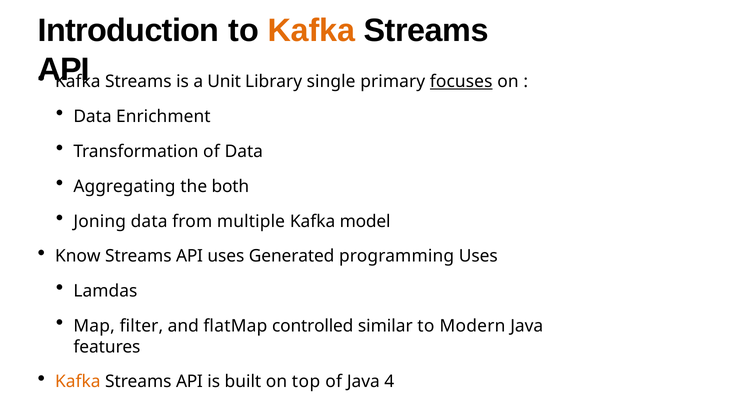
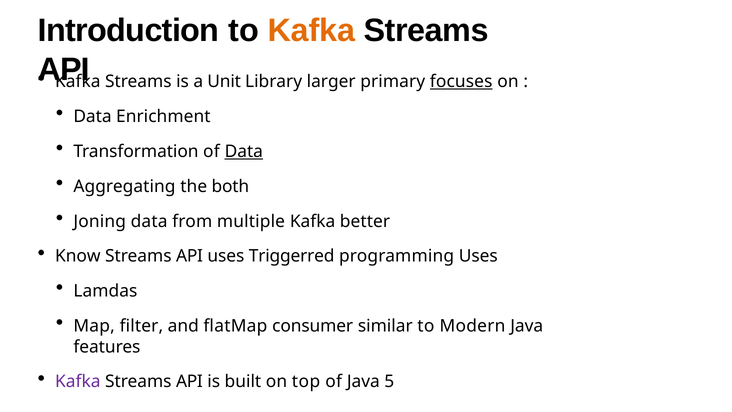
single: single -> larger
Data at (244, 151) underline: none -> present
model: model -> better
Generated: Generated -> Triggerred
controlled: controlled -> consumer
Kafka at (78, 381) colour: orange -> purple
4: 4 -> 5
